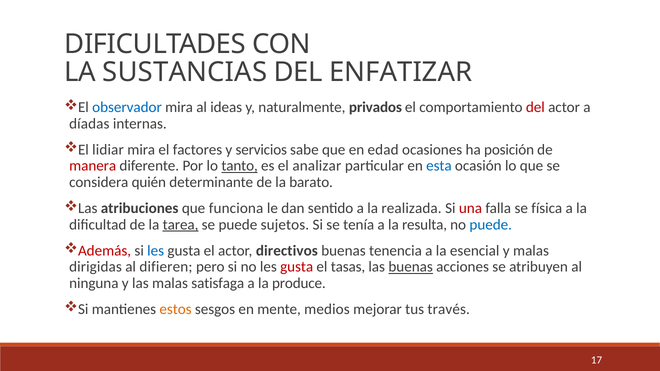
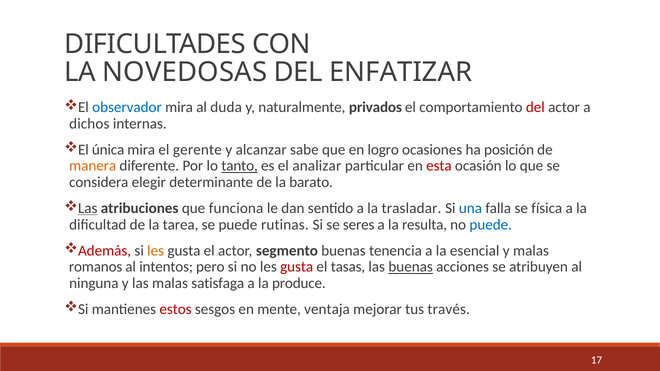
SUSTANCIAS: SUSTANCIAS -> NOVEDOSAS
ideas: ideas -> duda
díadas: díadas -> dichos
lidiar: lidiar -> única
factores: factores -> gerente
servicios: servicios -> alcanzar
edad: edad -> logro
manera colour: red -> orange
esta colour: blue -> red
quién: quién -> elegir
Las at (88, 208) underline: none -> present
realizada: realizada -> trasladar
una colour: red -> blue
tarea underline: present -> none
sujetos: sujetos -> rutinas
tenía: tenía -> seres
les at (156, 251) colour: blue -> orange
directivos: directivos -> segmento
dirigidas: dirigidas -> romanos
difieren: difieren -> intentos
estos colour: orange -> red
medios: medios -> ventaja
